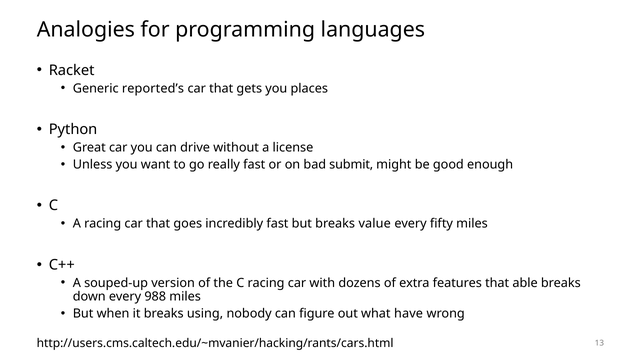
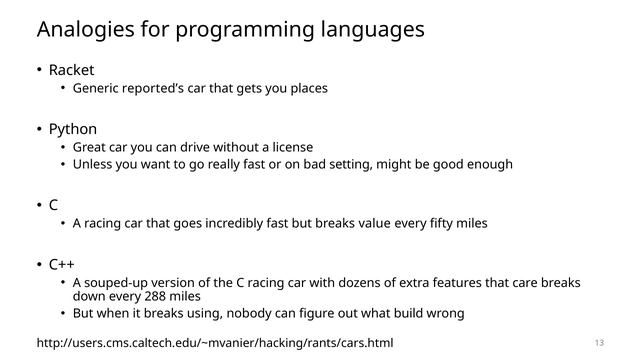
submit: submit -> setting
able: able -> care
988: 988 -> 288
have: have -> build
